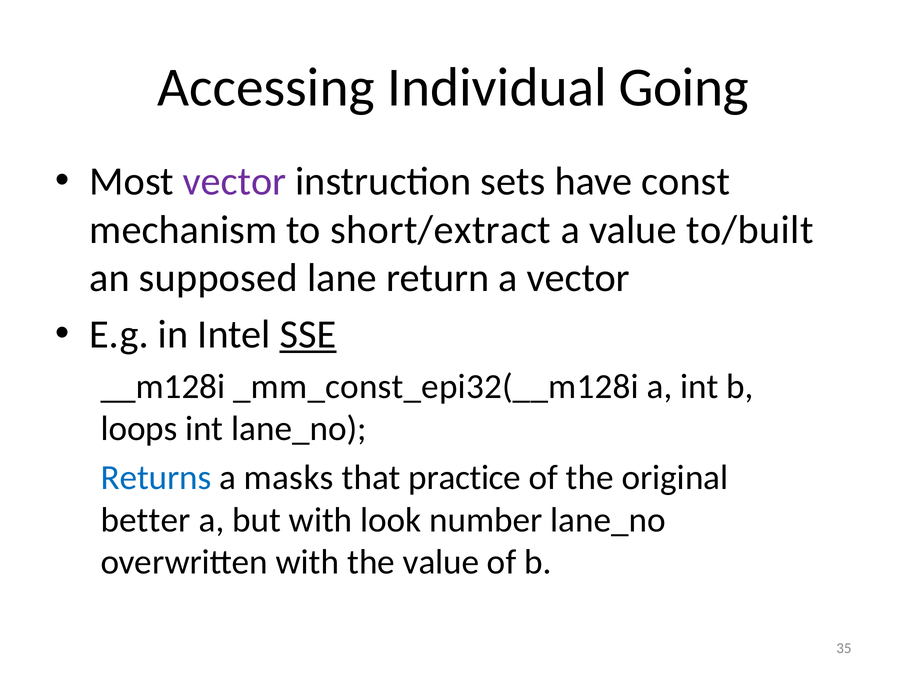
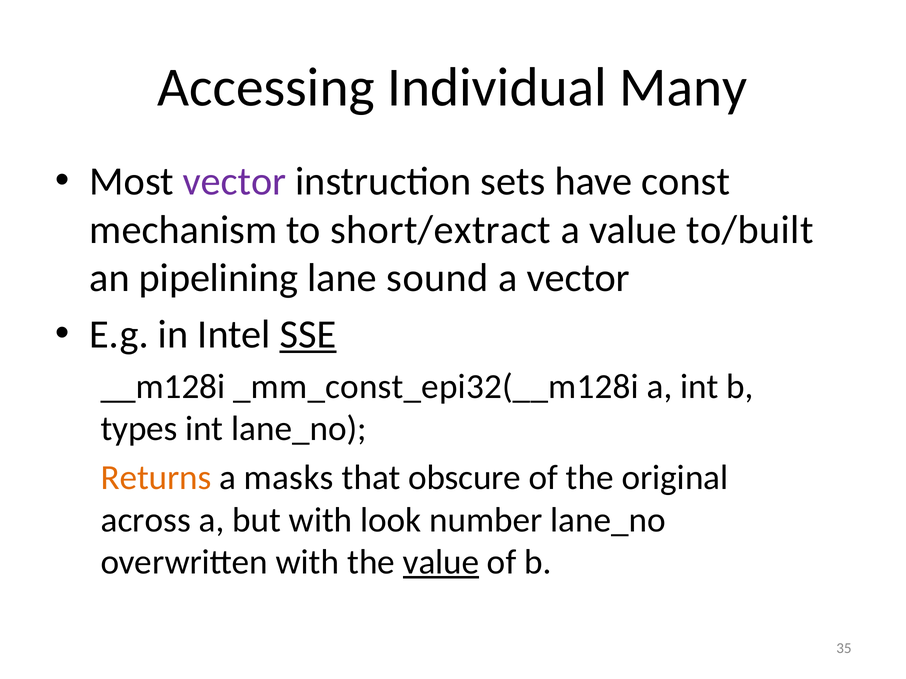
Going: Going -> Many
supposed: supposed -> pipelining
return: return -> sound
loops: loops -> types
Returns colour: blue -> orange
practice: practice -> obscure
better: better -> across
value at (441, 563) underline: none -> present
